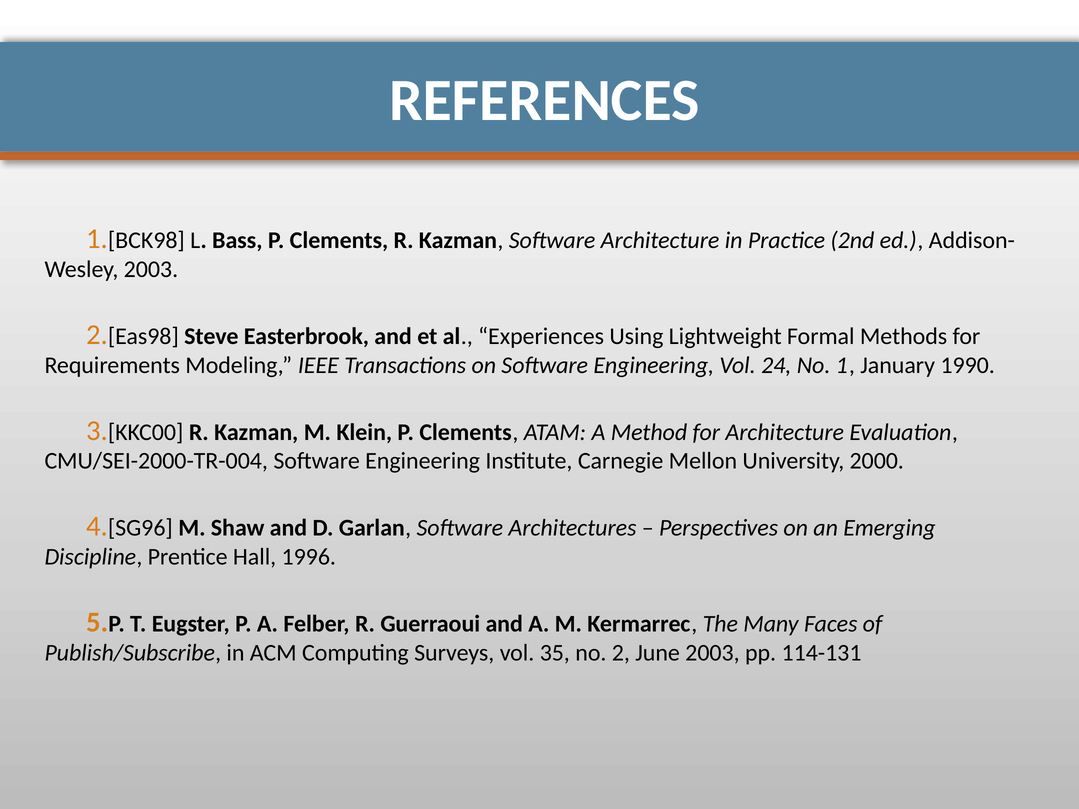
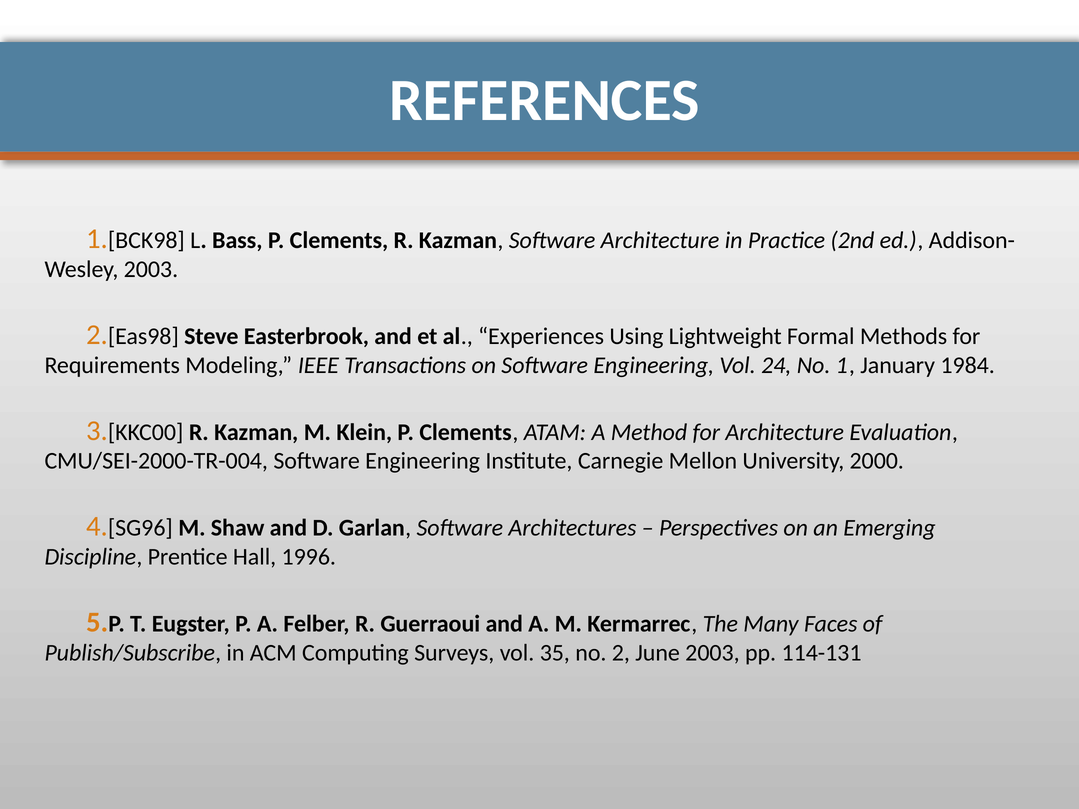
1990: 1990 -> 1984
